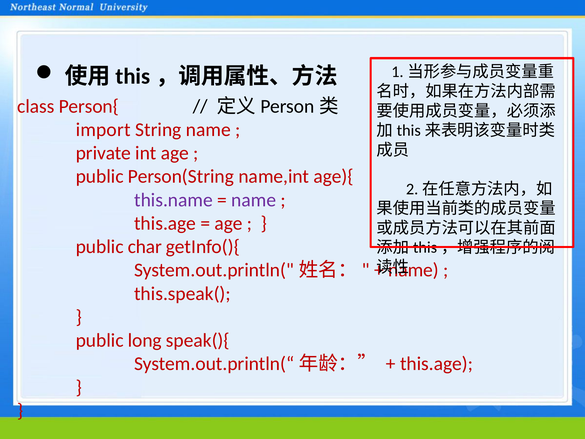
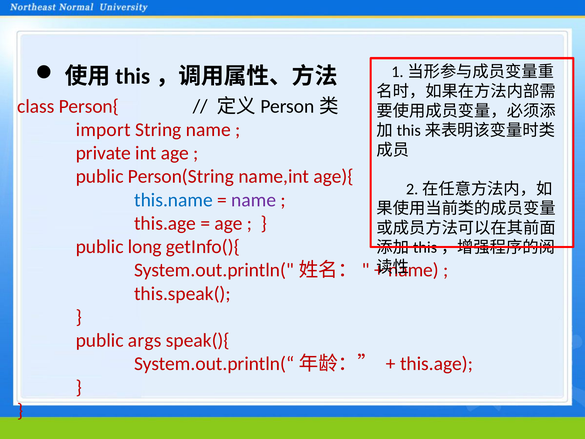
this.name colour: purple -> blue
char: char -> long
long: long -> args
